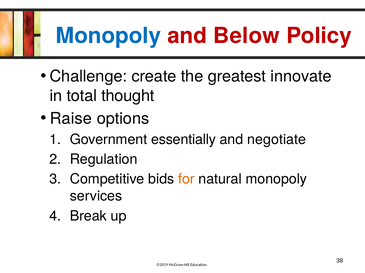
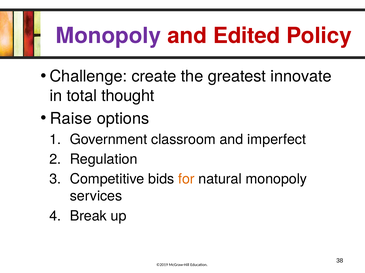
Monopoly at (108, 36) colour: blue -> purple
Below: Below -> Edited
essentially: essentially -> classroom
negotiate: negotiate -> imperfect
